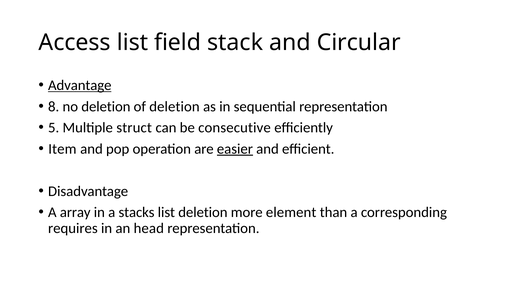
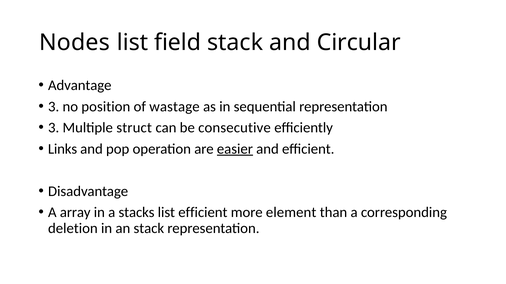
Access: Access -> Nodes
Advantage underline: present -> none
8 at (54, 107): 8 -> 3
no deletion: deletion -> position
of deletion: deletion -> wastage
5 at (54, 128): 5 -> 3
Item: Item -> Links
list deletion: deletion -> efficient
requires: requires -> deletion
an head: head -> stack
